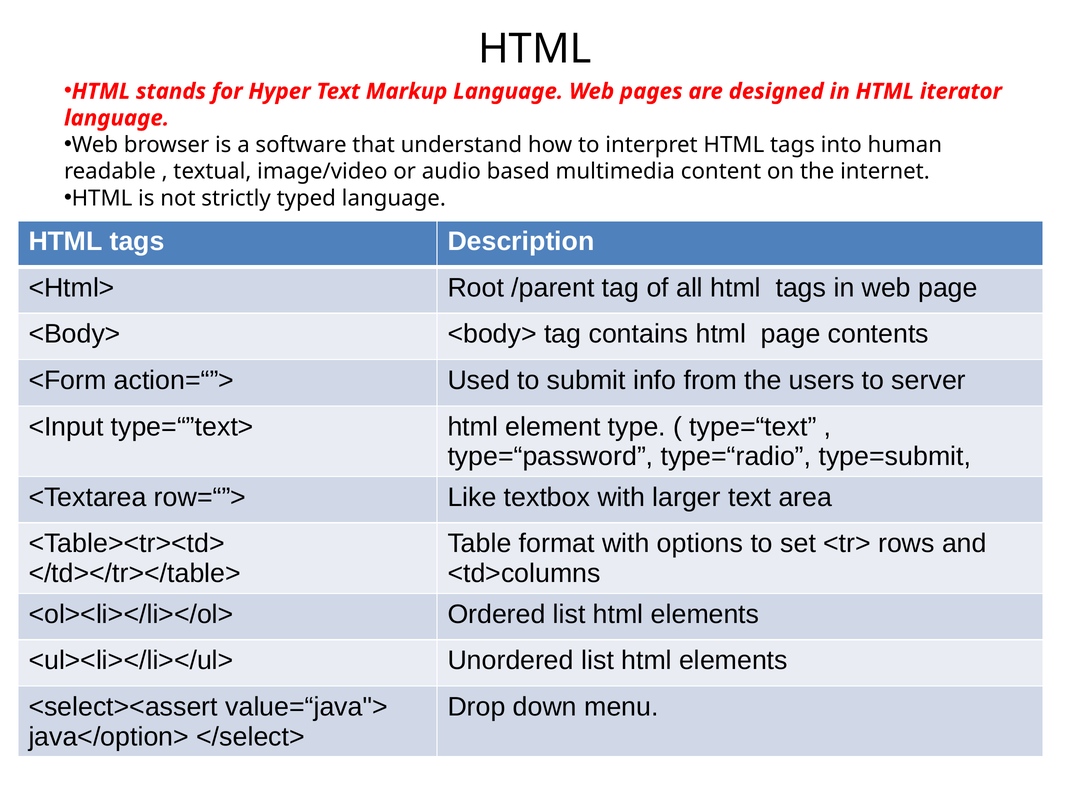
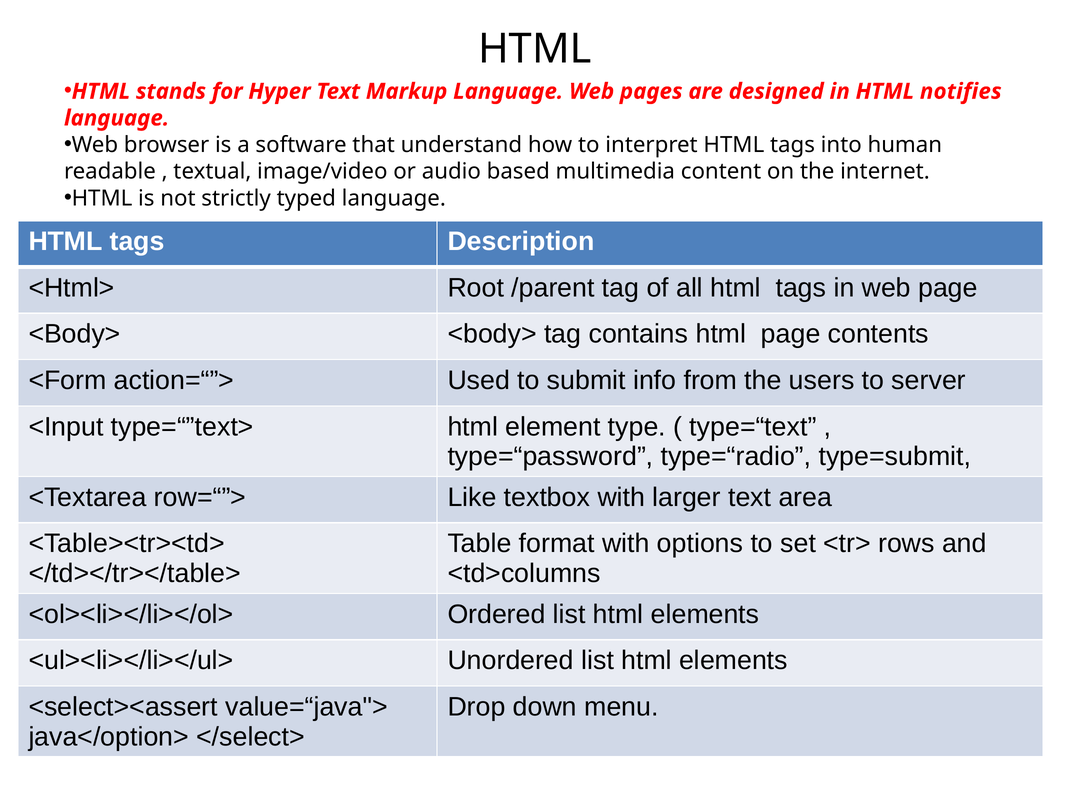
iterator: iterator -> notifies
